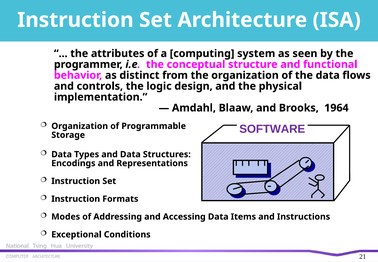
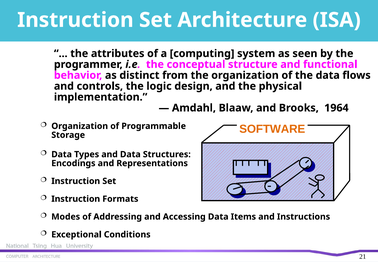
SOFTWARE colour: purple -> orange
